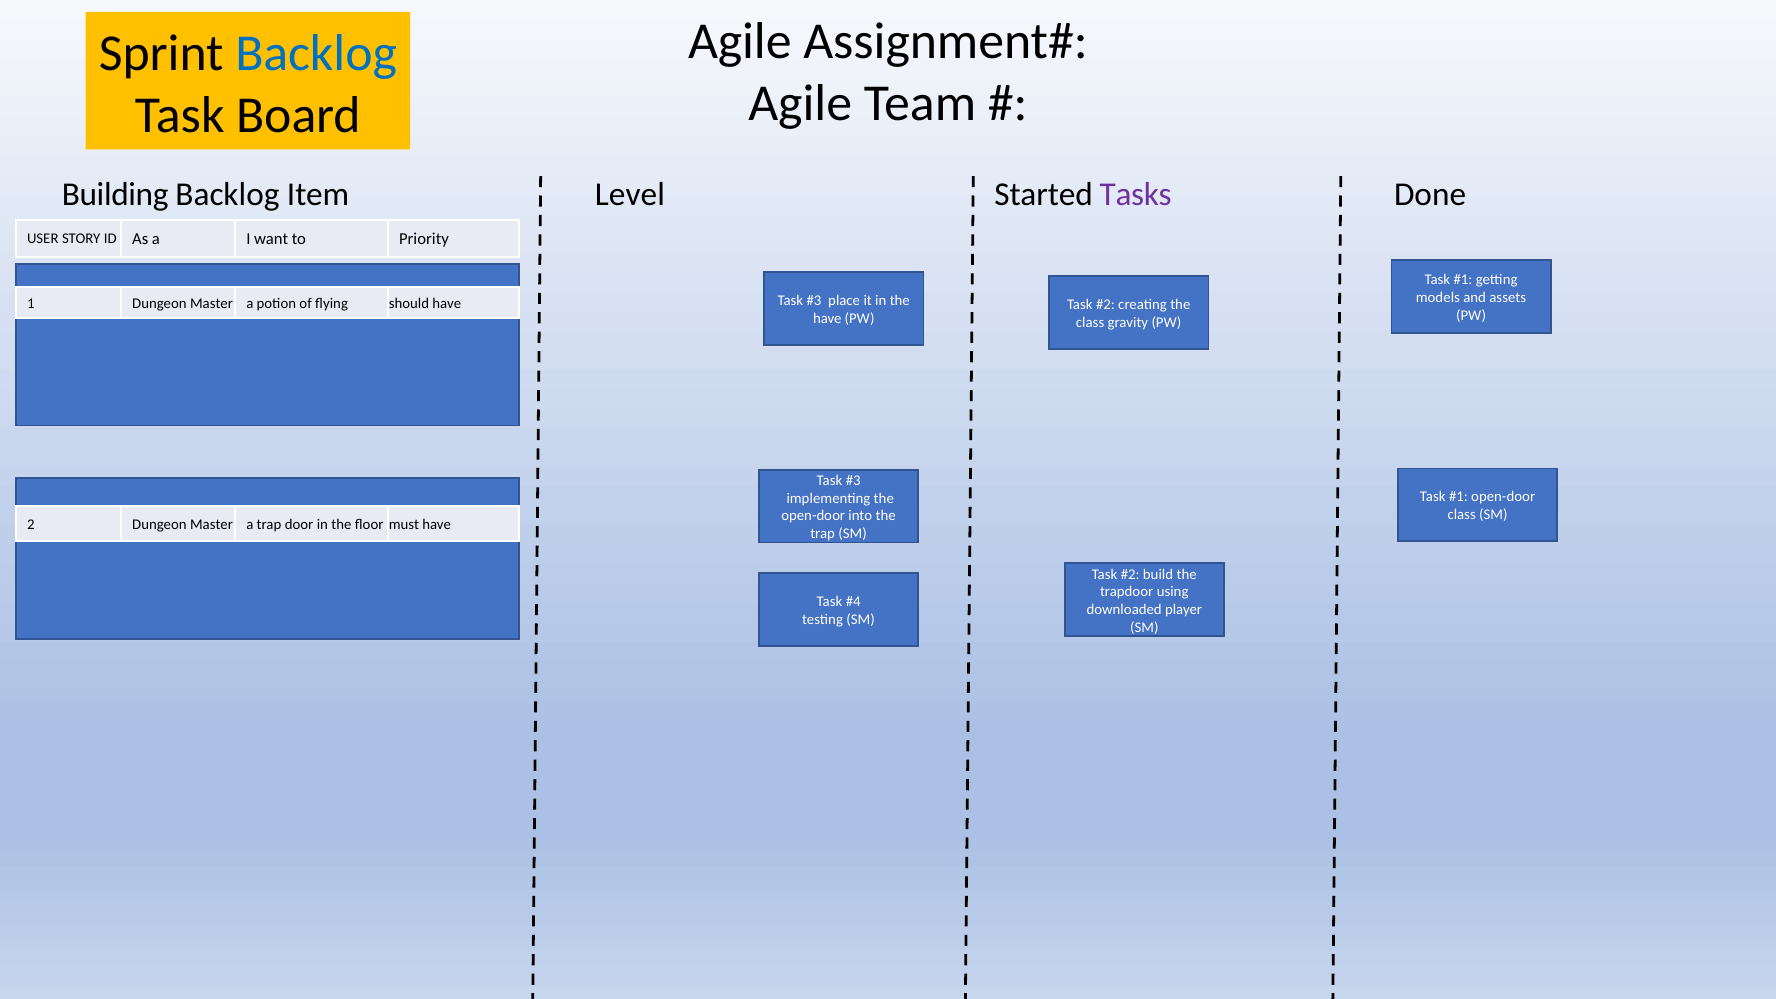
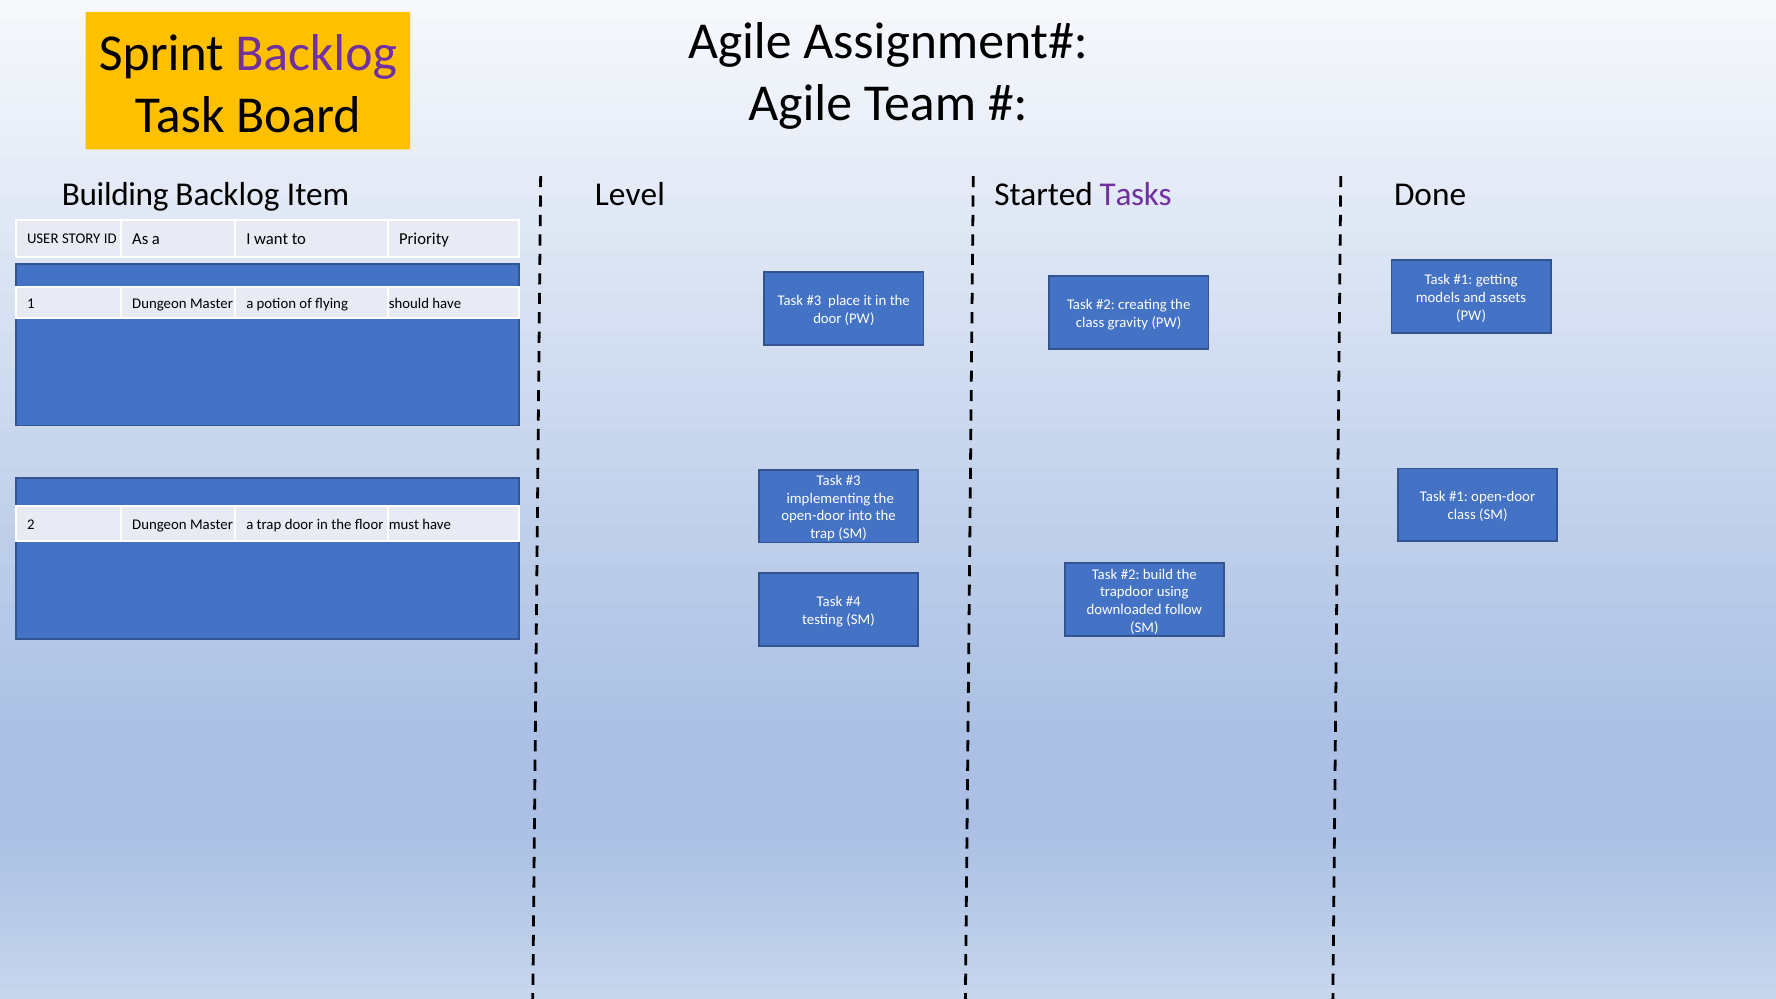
Backlog at (316, 53) colour: blue -> purple
have at (827, 318): have -> door
player: player -> follow
